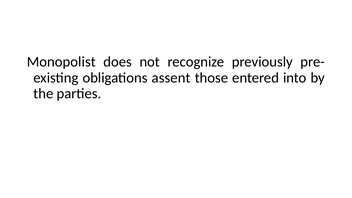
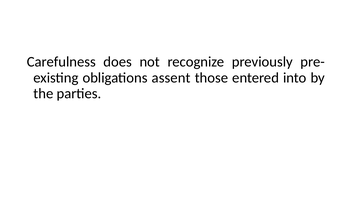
Monopolist: Monopolist -> Carefulness
